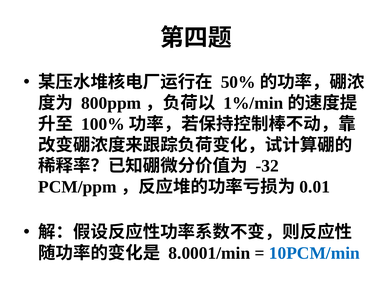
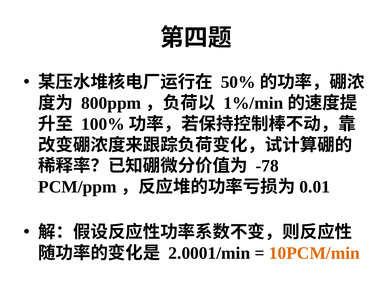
-32: -32 -> -78
8.0001/min: 8.0001/min -> 2.0001/min
10PCM/min colour: blue -> orange
